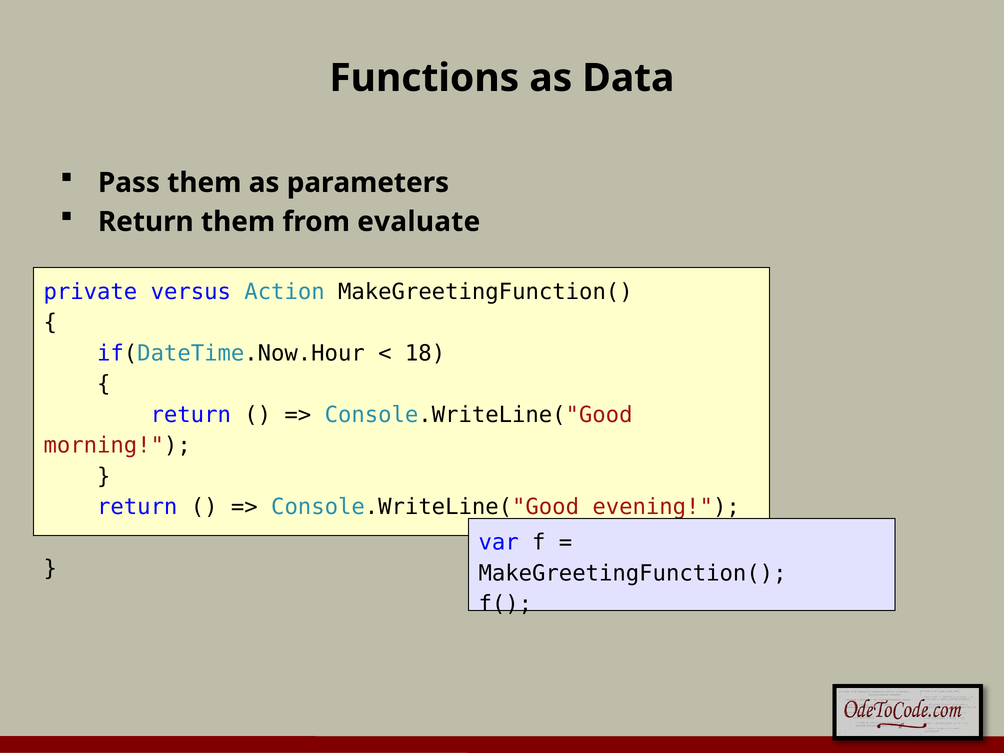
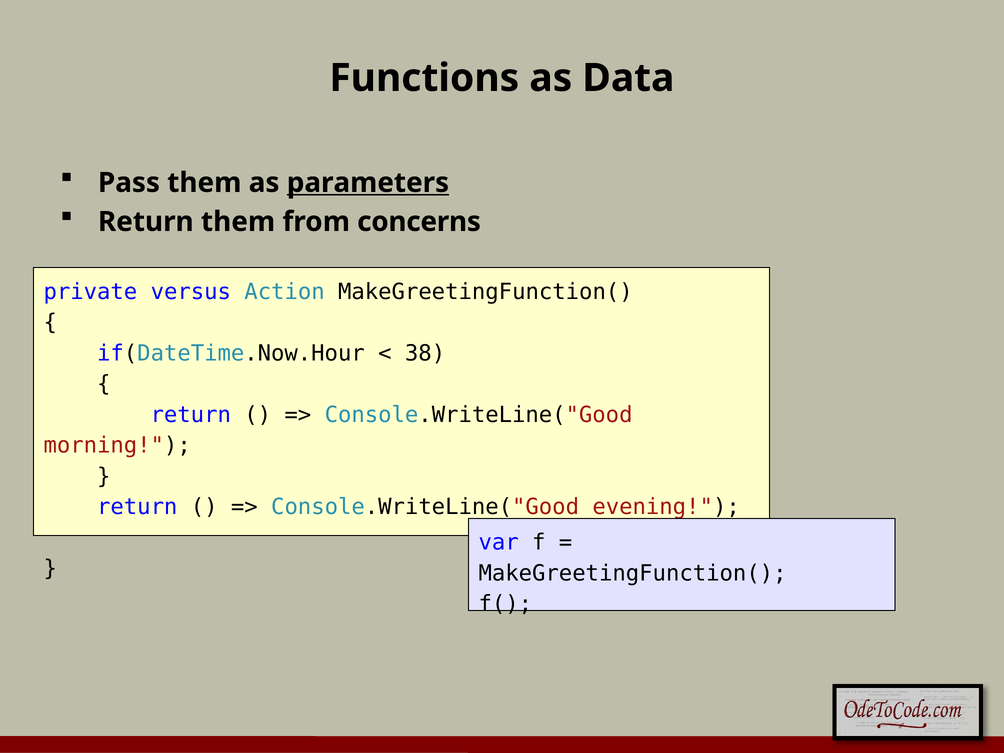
parameters underline: none -> present
evaluate: evaluate -> concerns
18: 18 -> 38
